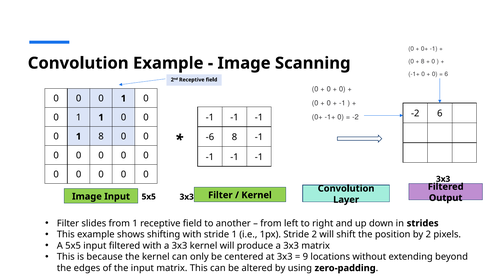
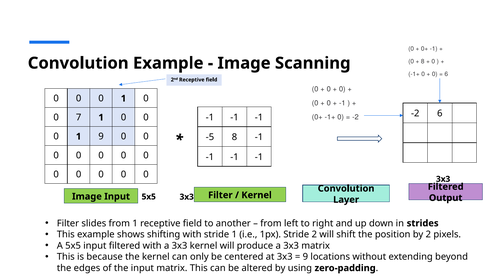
1 at (79, 118): 1 -> 7
1 8: 8 -> 9
-6: -6 -> -5
